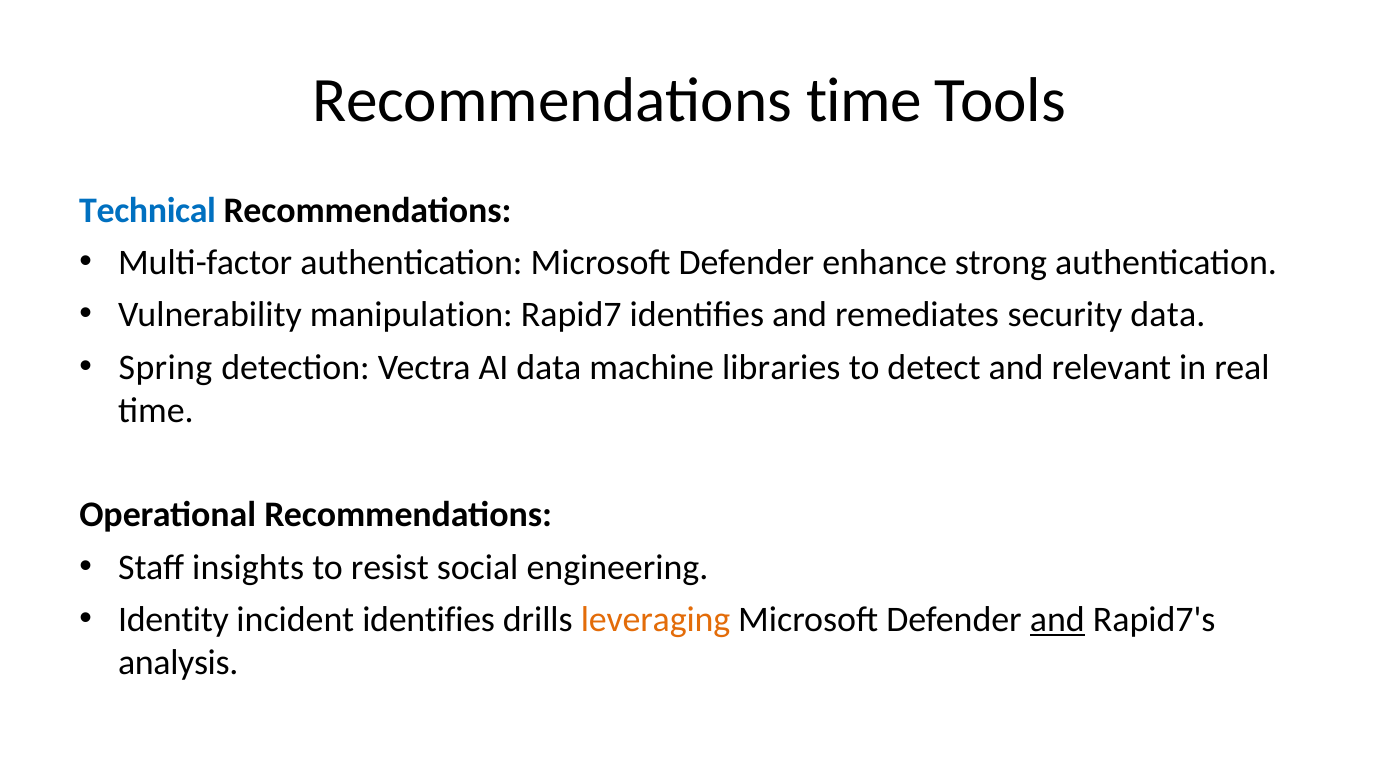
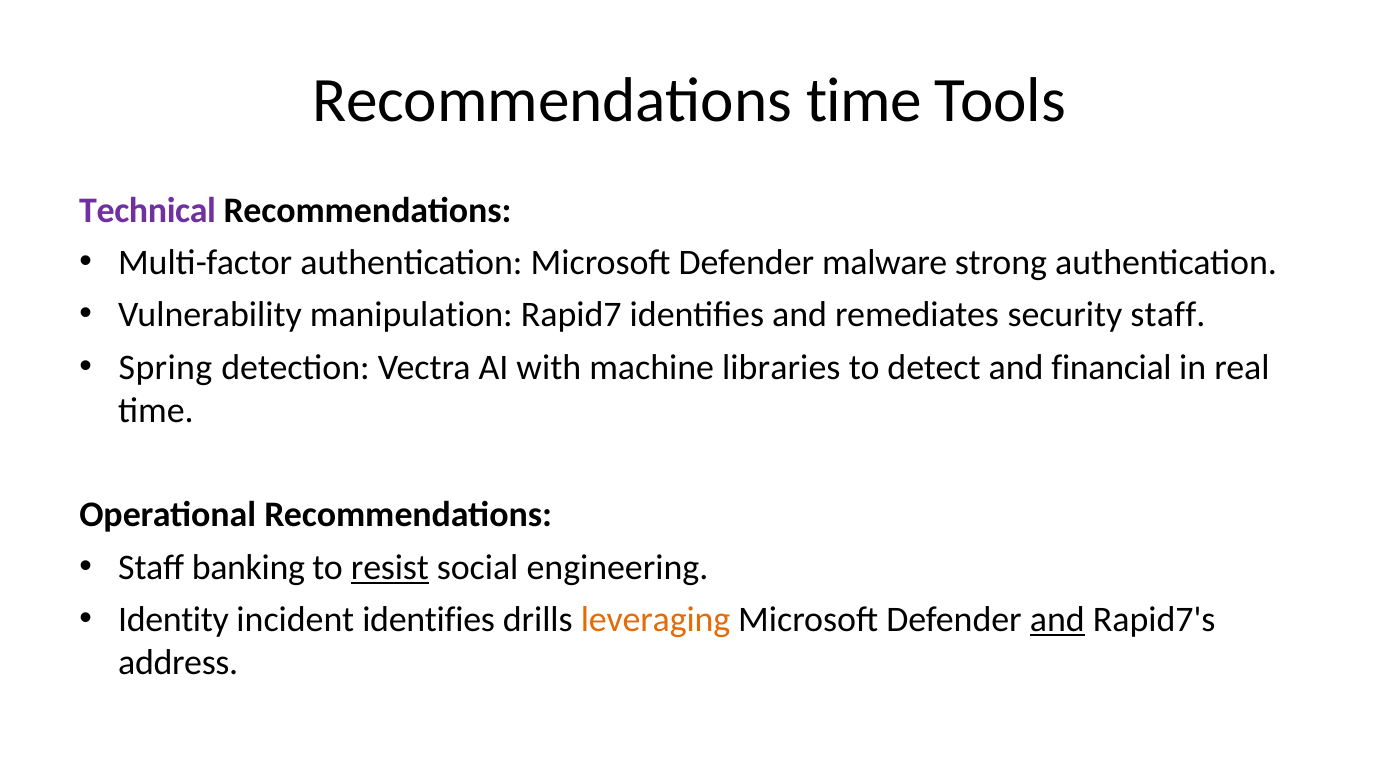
Technical colour: blue -> purple
enhance: enhance -> malware
security data: data -> staff
AI data: data -> with
relevant: relevant -> financial
insights: insights -> banking
resist underline: none -> present
analysis: analysis -> address
